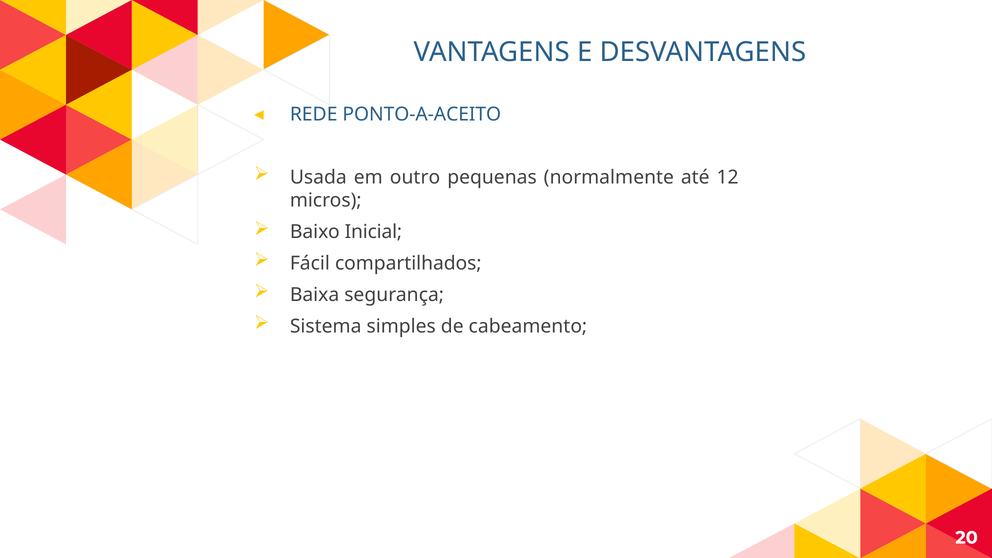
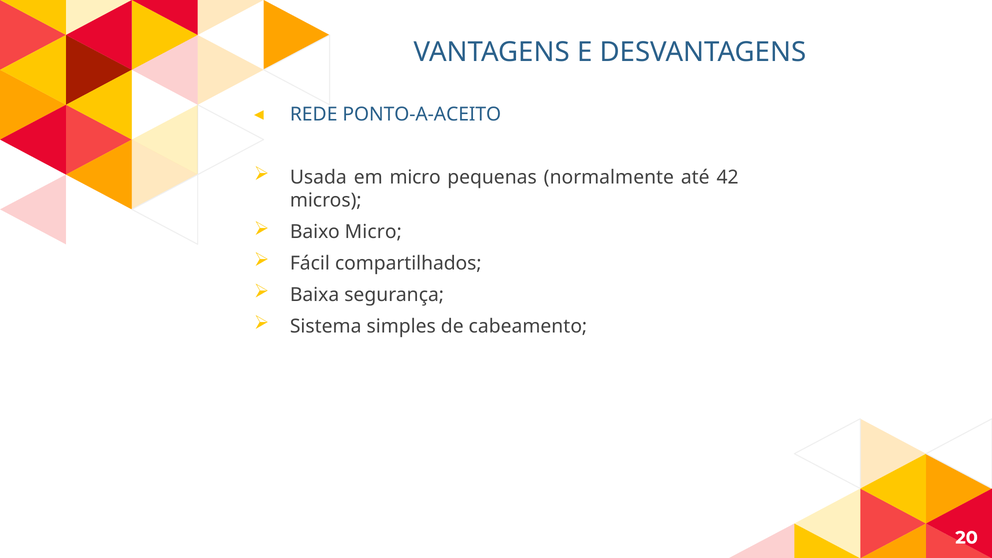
em outro: outro -> micro
12: 12 -> 42
Baixo Inicial: Inicial -> Micro
